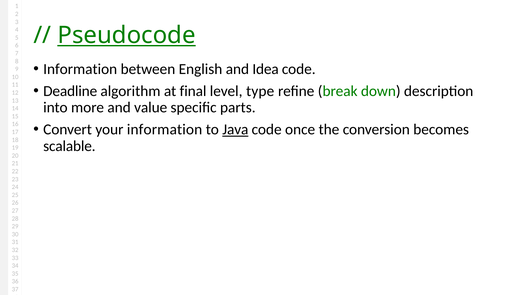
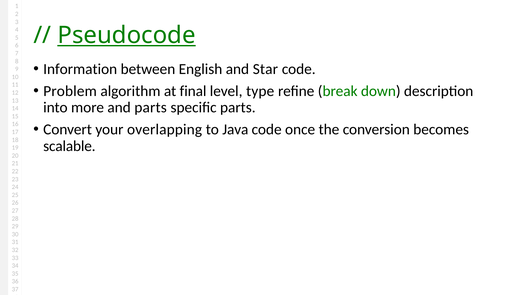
Idea: Idea -> Star
Deadline: Deadline -> Problem
and value: value -> parts
your information: information -> overlapping
Java underline: present -> none
